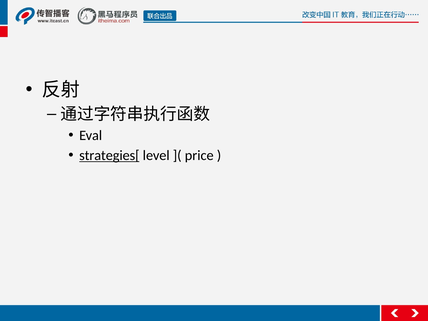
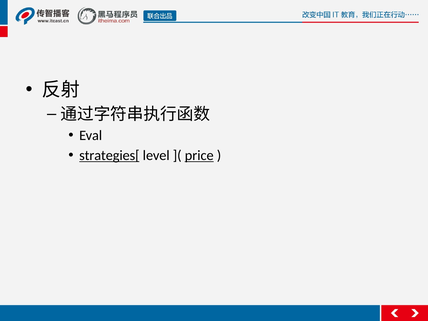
price underline: none -> present
